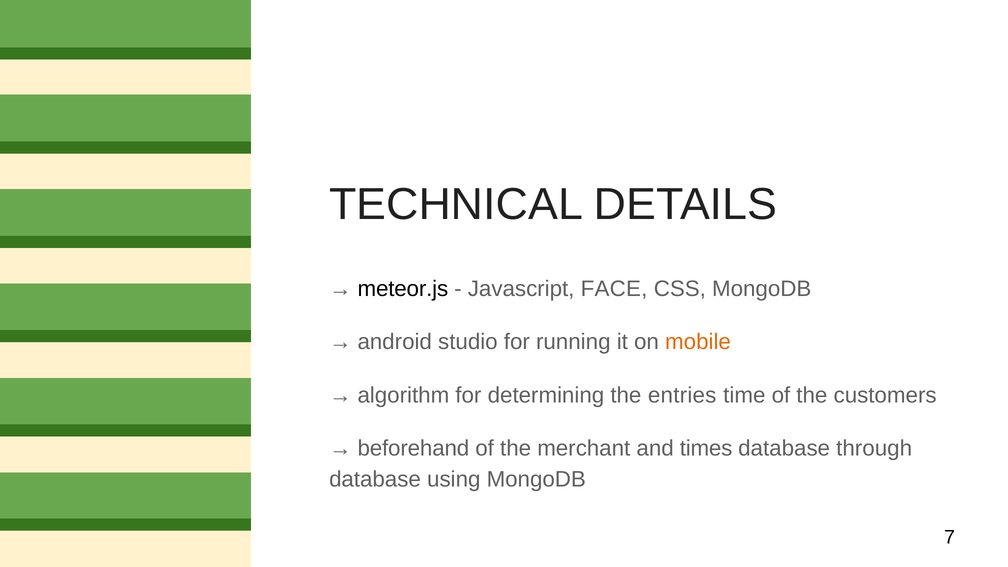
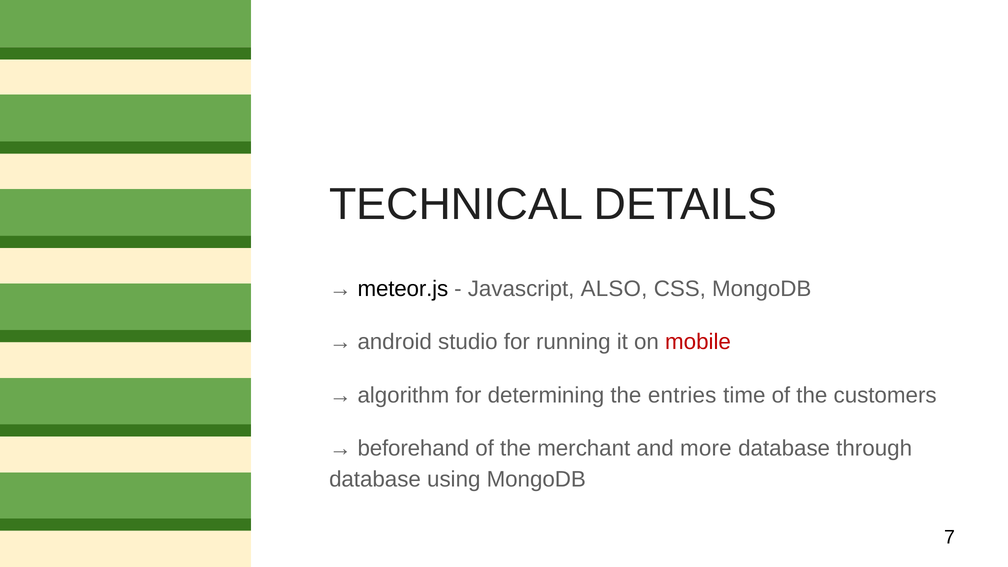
FACE: FACE -> ALSO
mobile colour: orange -> red
times: times -> more
